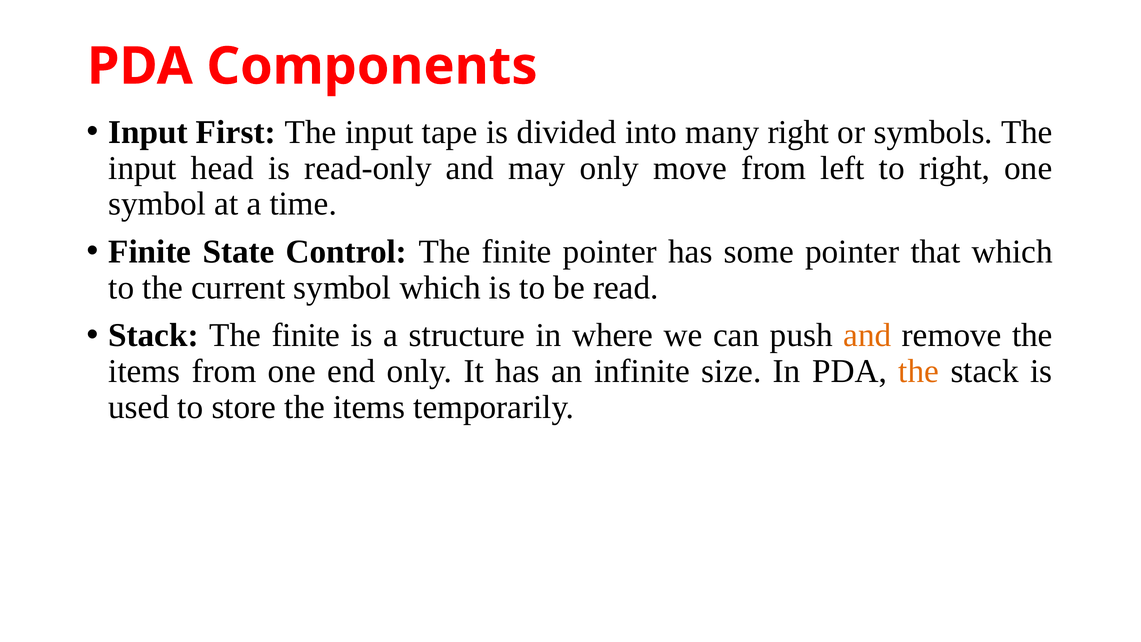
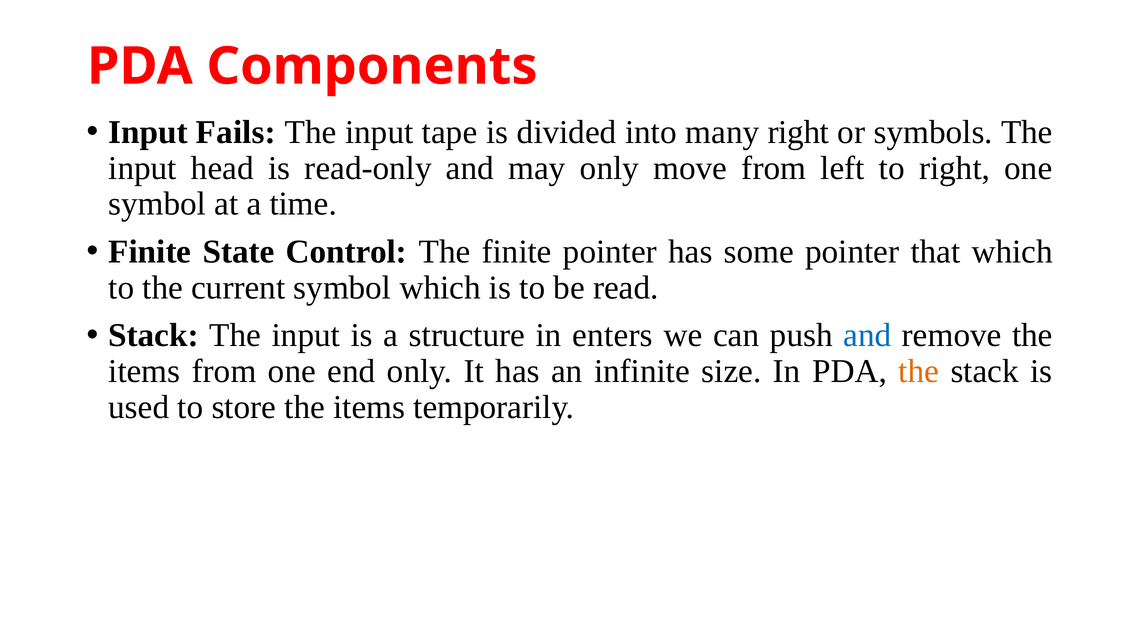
First: First -> Fails
Stack The finite: finite -> input
where: where -> enters
and at (867, 335) colour: orange -> blue
